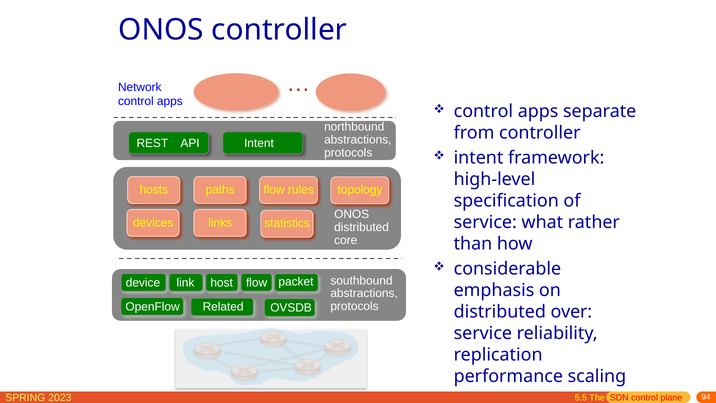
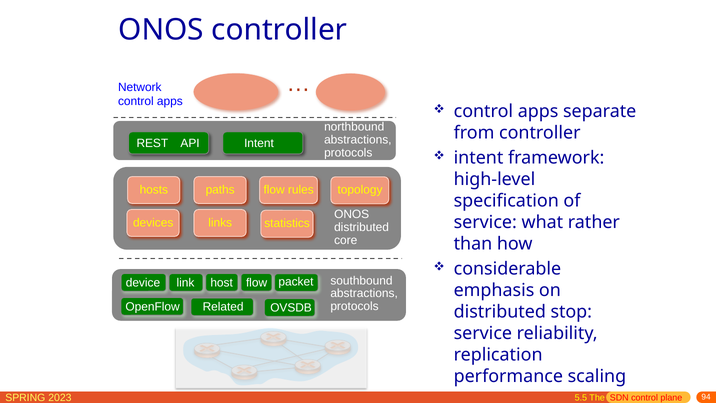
over: over -> stop
